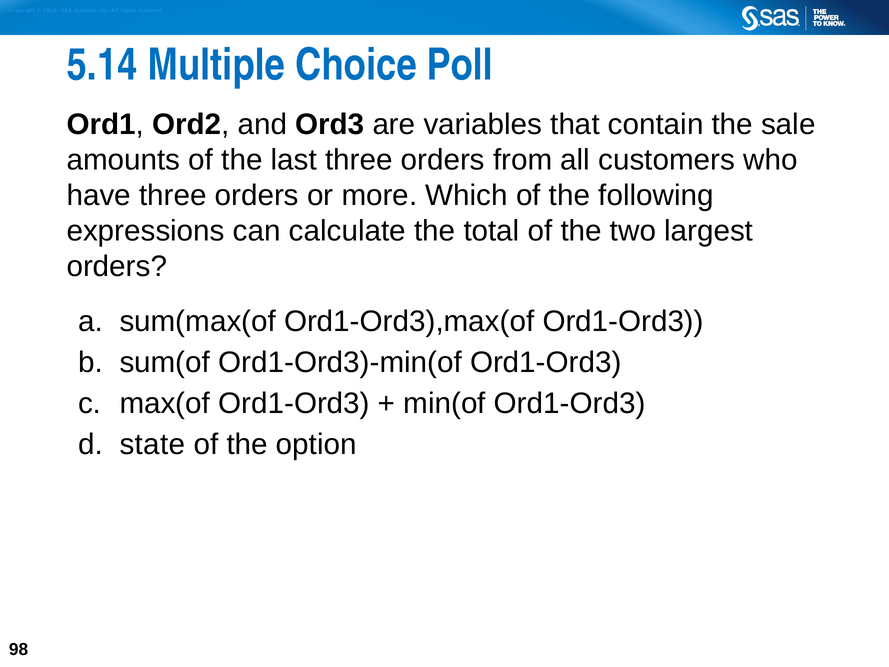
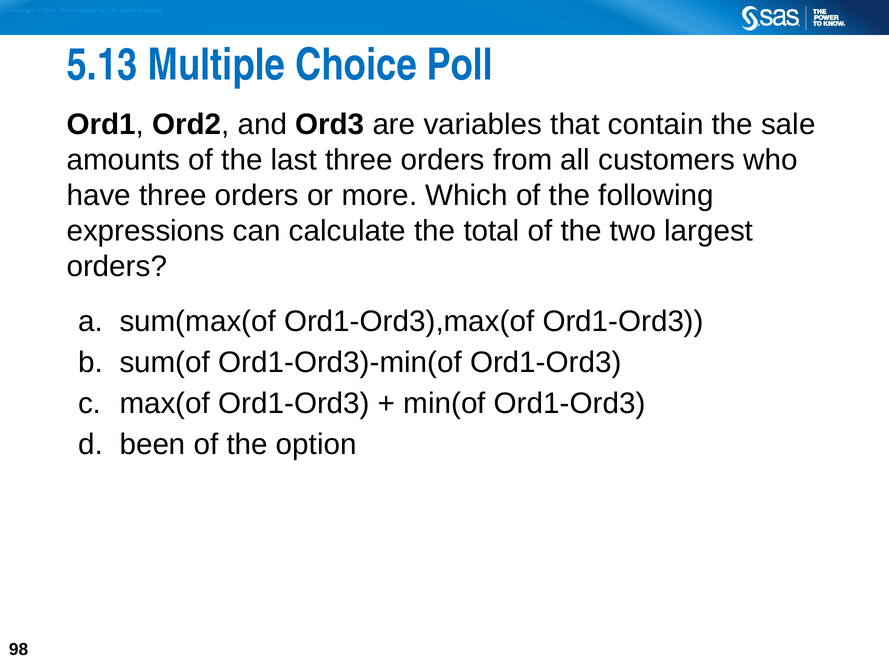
5.14: 5.14 -> 5.13
state: state -> been
